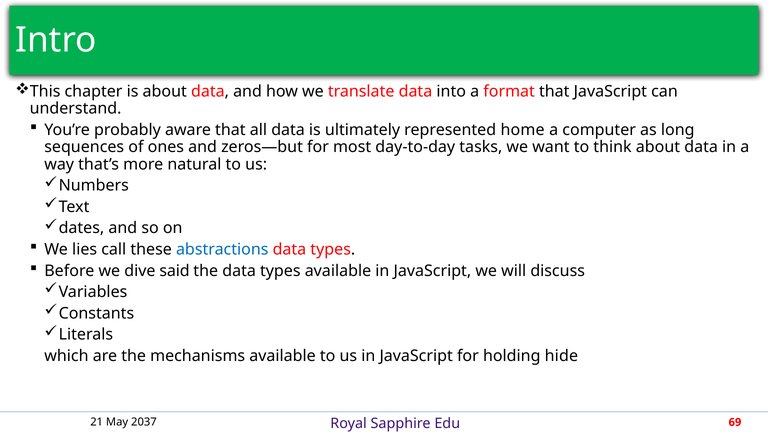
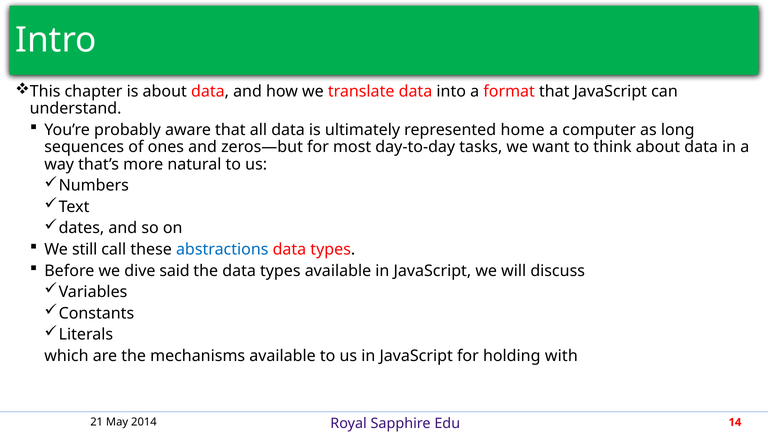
lies: lies -> still
hide: hide -> with
2037: 2037 -> 2014
69: 69 -> 14
